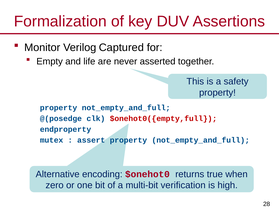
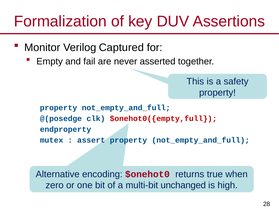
life: life -> fail
verification: verification -> unchanged
